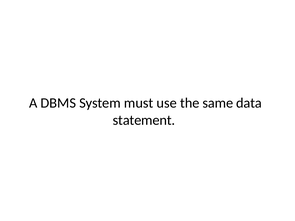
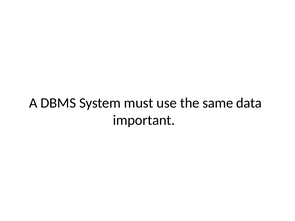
statement: statement -> important
